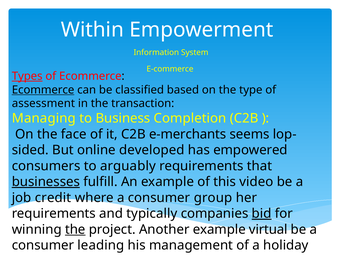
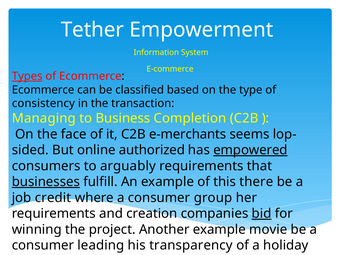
Within: Within -> Tether
Ecommerce at (43, 90) underline: present -> none
assessment: assessment -> consistency
developed: developed -> authorized
empowered underline: none -> present
video: video -> there
typically: typically -> creation
the at (75, 229) underline: present -> none
virtual: virtual -> movie
management: management -> transparency
